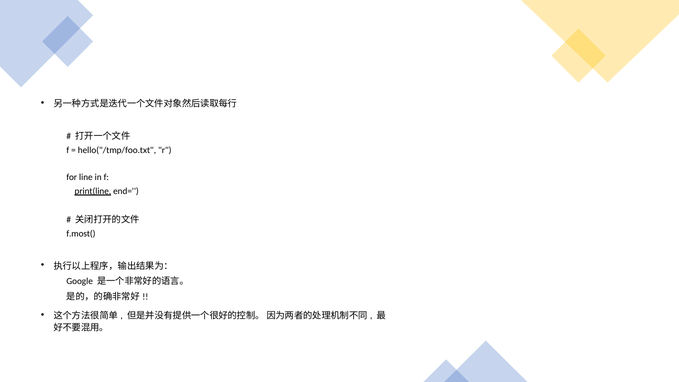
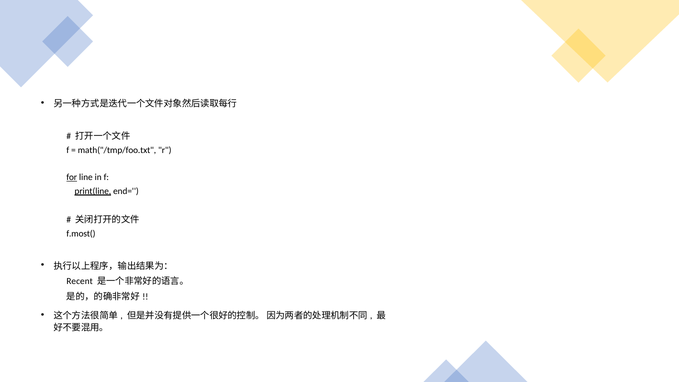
hello("/tmp/foo.txt: hello("/tmp/foo.txt -> math("/tmp/foo.txt
for underline: none -> present
Google: Google -> Recent
